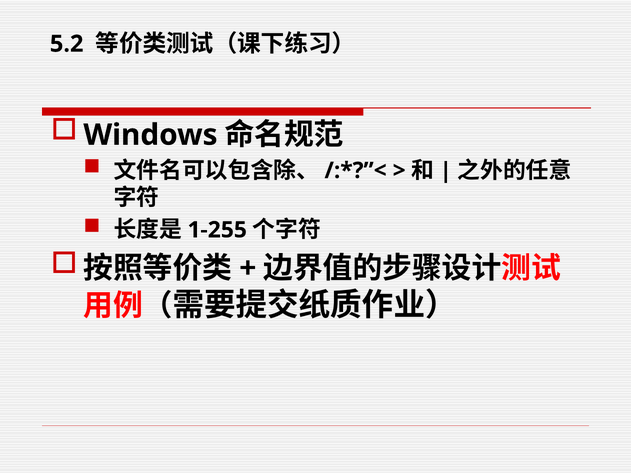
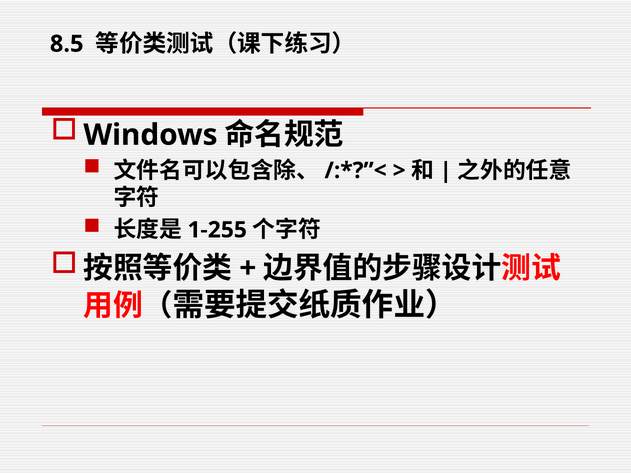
5.2: 5.2 -> 8.5
